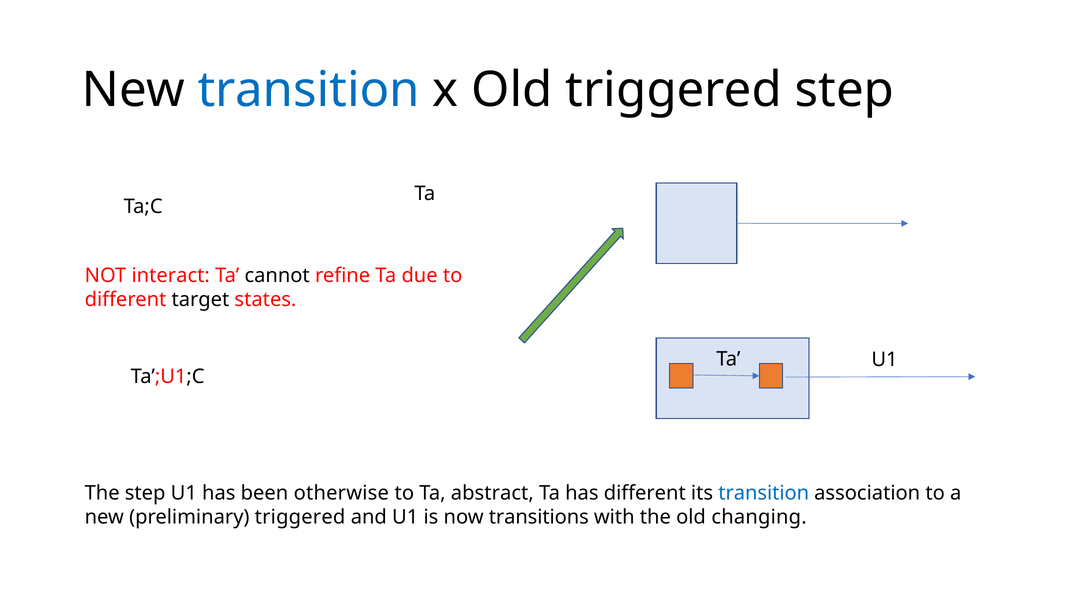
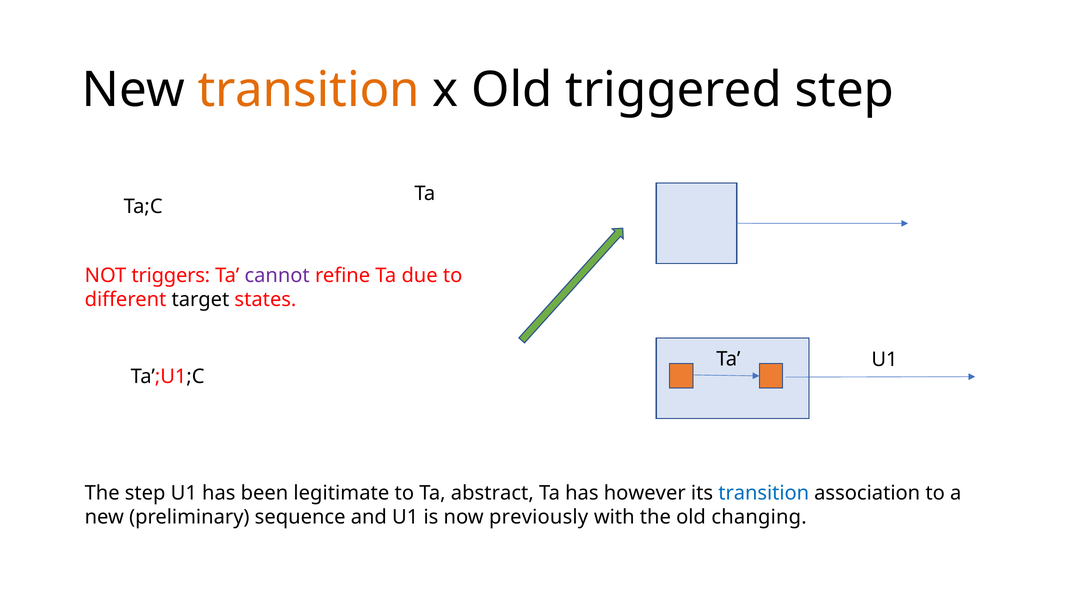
transition at (309, 90) colour: blue -> orange
interact: interact -> triggers
cannot colour: black -> purple
otherwise: otherwise -> legitimate
has different: different -> however
preliminary triggered: triggered -> sequence
transitions: transitions -> previously
